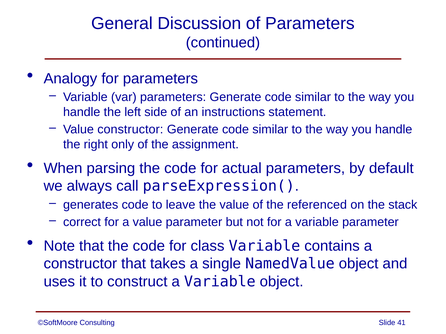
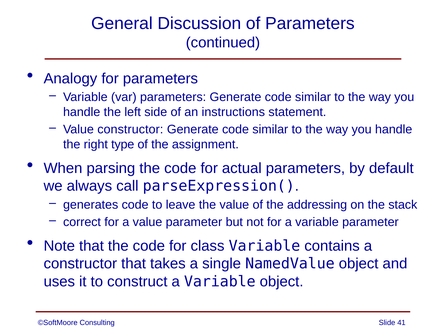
only: only -> type
referenced: referenced -> addressing
